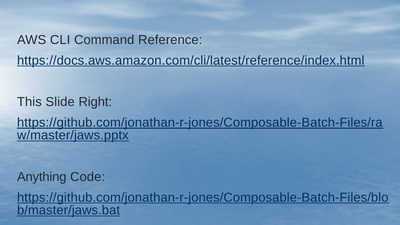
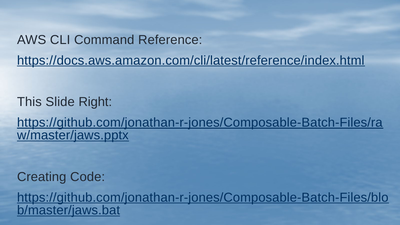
Anything: Anything -> Creating
